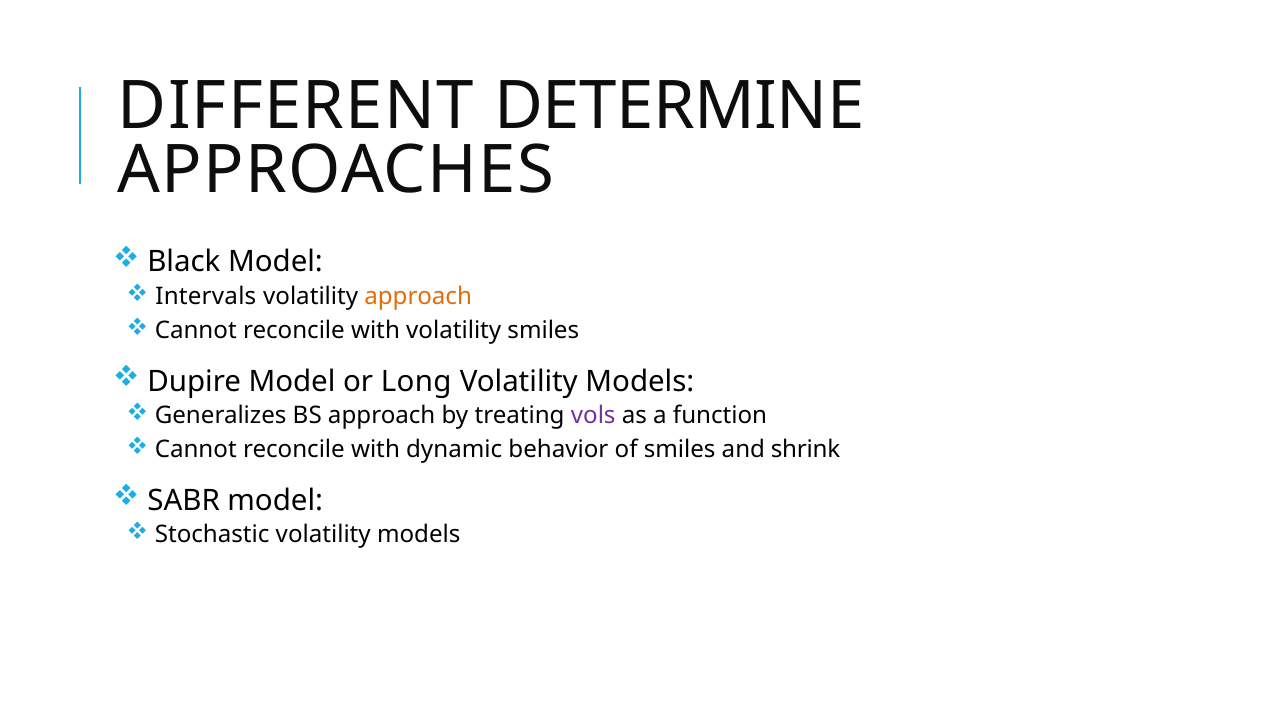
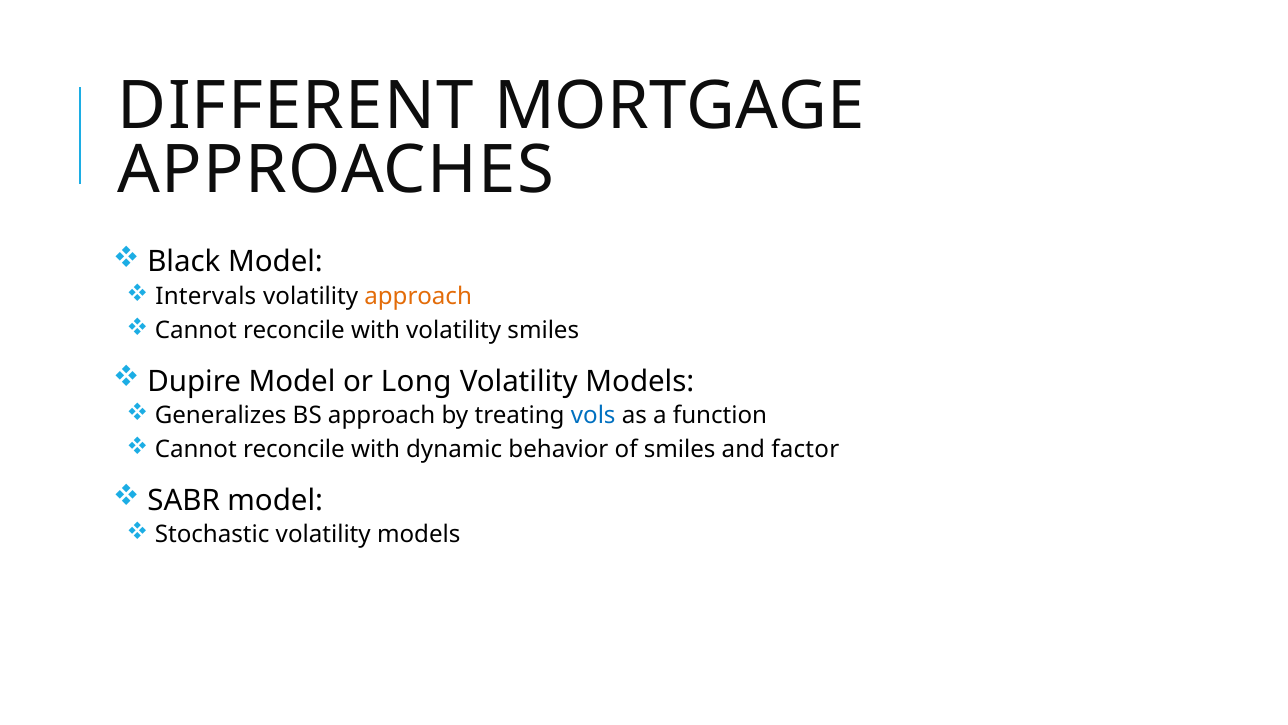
DETERMINE: DETERMINE -> MORTGAGE
vols colour: purple -> blue
shrink: shrink -> factor
